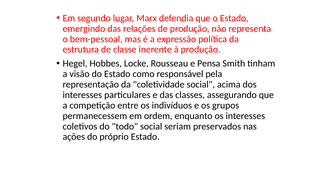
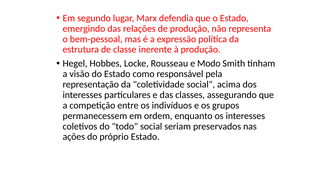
Pensa: Pensa -> Modo
